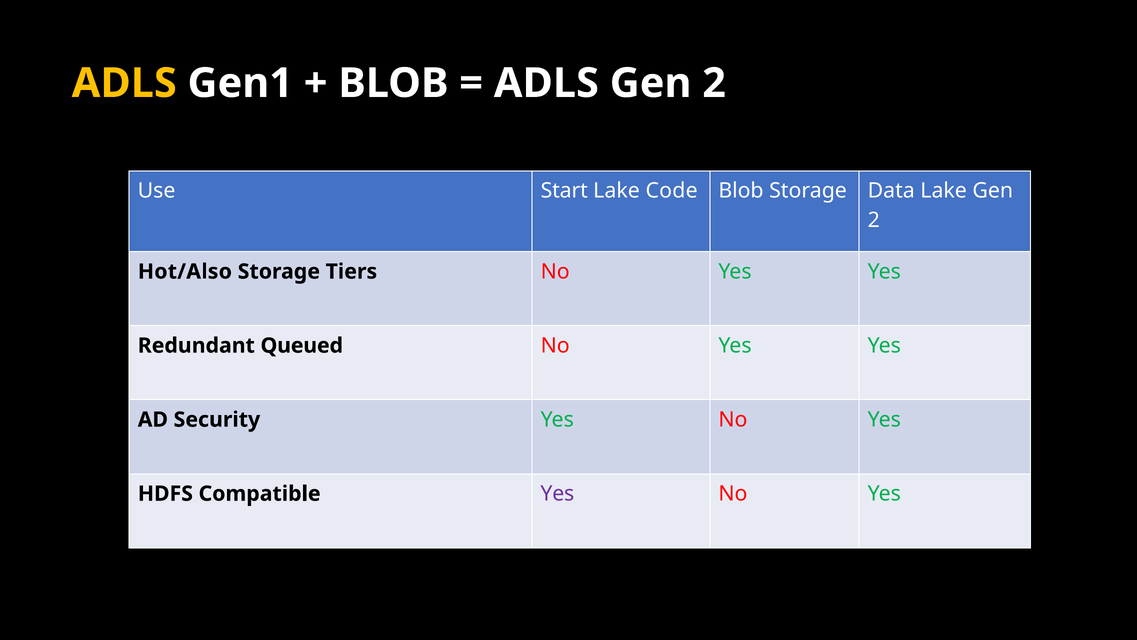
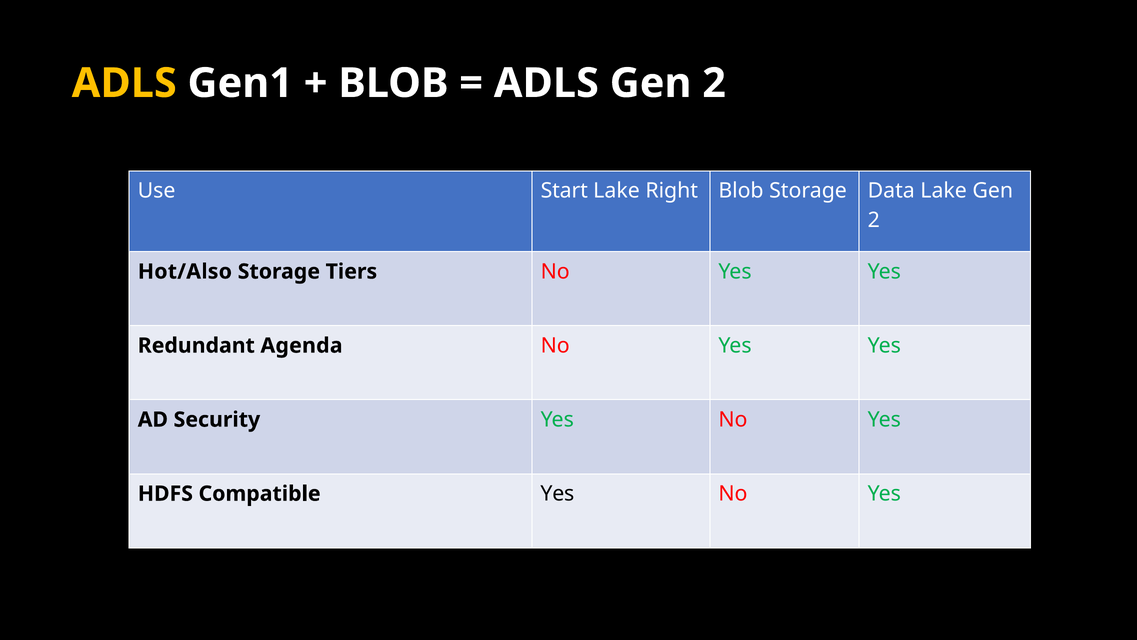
Code: Code -> Right
Queued: Queued -> Agenda
Yes at (557, 493) colour: purple -> black
